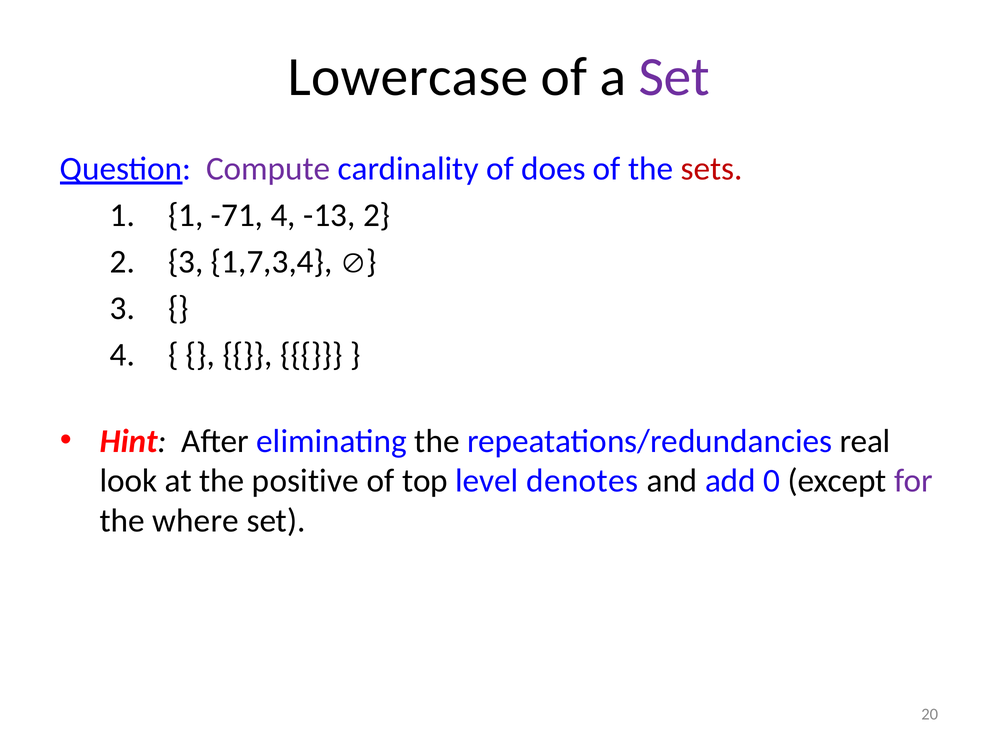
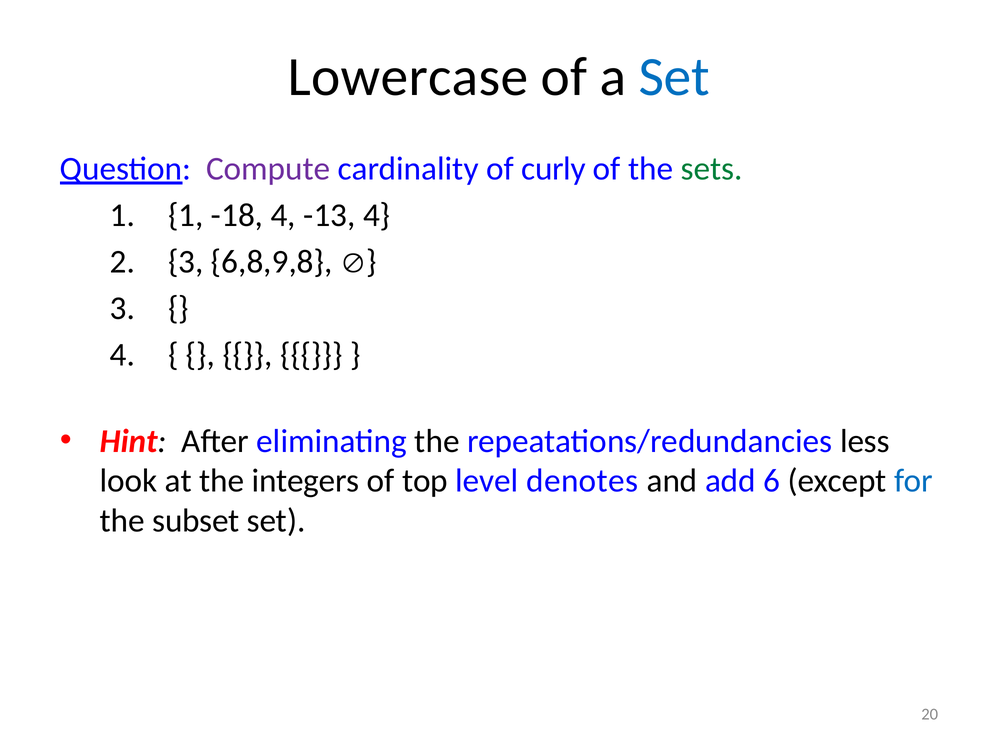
Set at (674, 77) colour: purple -> blue
does: does -> curly
sets colour: red -> green
-71: -71 -> -18
-13 2: 2 -> 4
1,7,3,4: 1,7,3,4 -> 6,8,9,8
real: real -> less
positive: positive -> integers
0: 0 -> 6
for colour: purple -> blue
where: where -> subset
